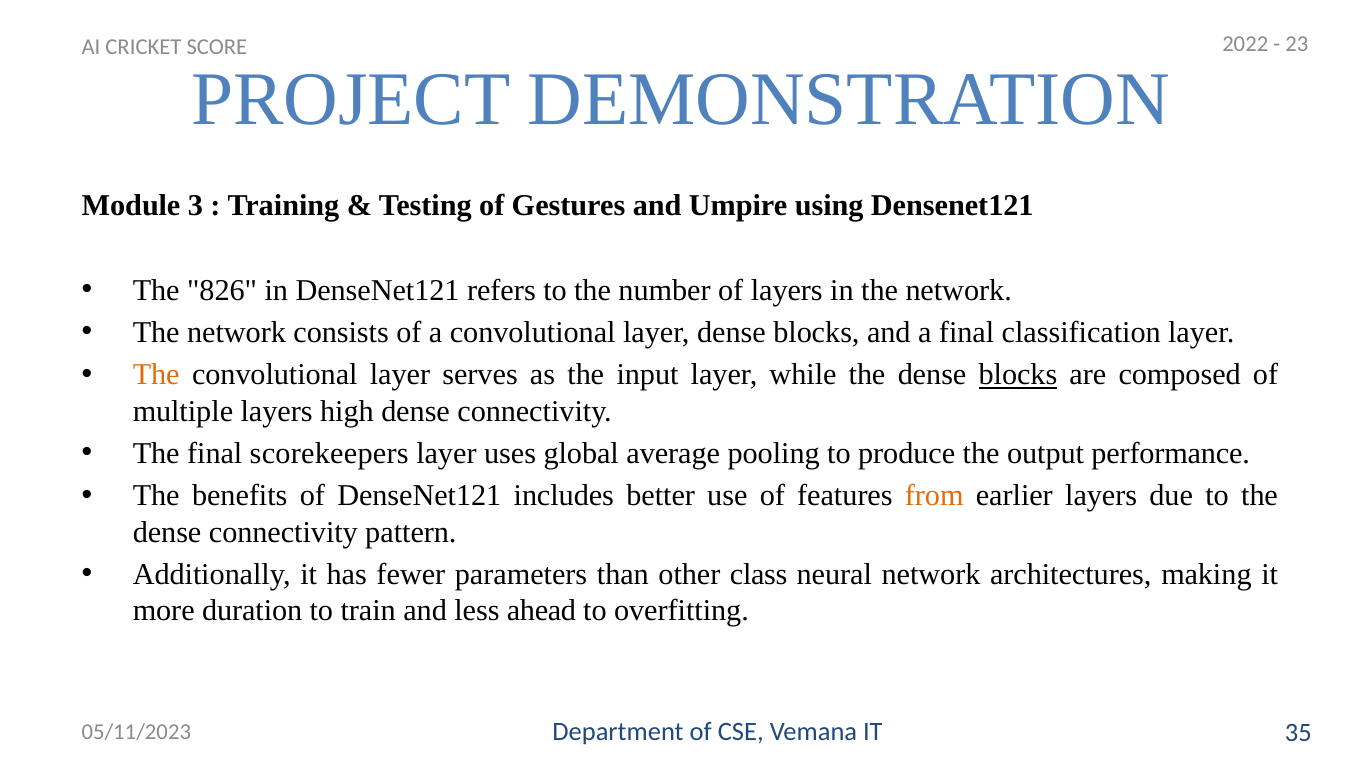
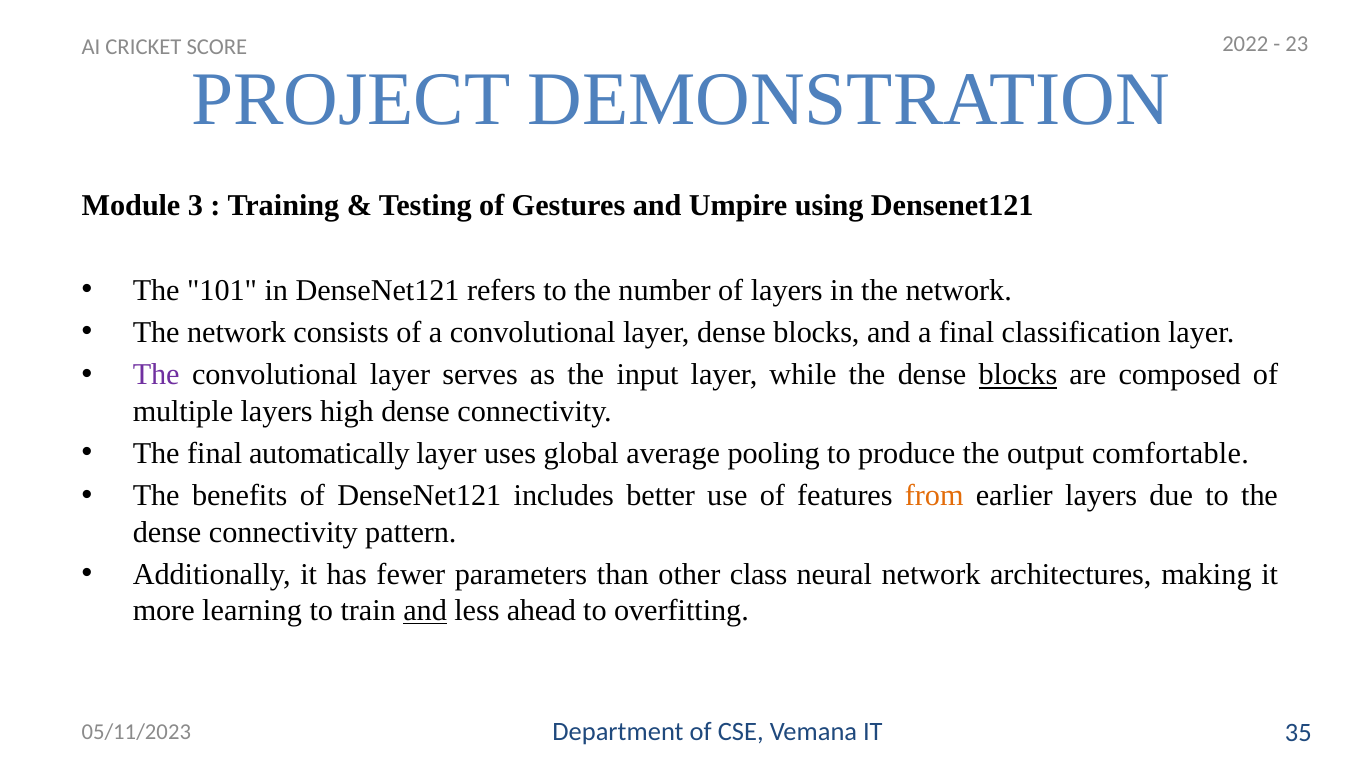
826: 826 -> 101
The at (156, 375) colour: orange -> purple
scorekeepers: scorekeepers -> automatically
performance: performance -> comfortable
duration: duration -> learning
and at (425, 611) underline: none -> present
